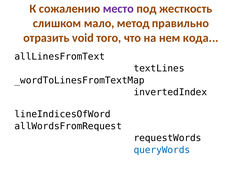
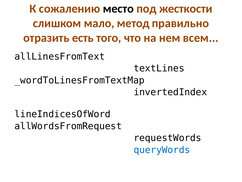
место colour: purple -> black
жесткость: жесткость -> жесткости
void: void -> есть
кода: кода -> всем
